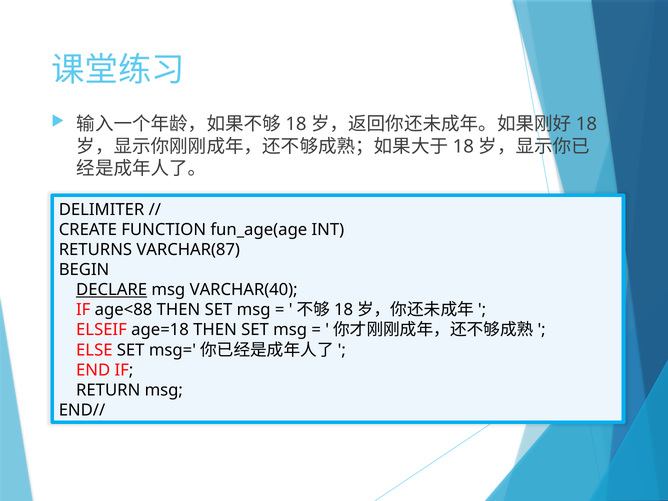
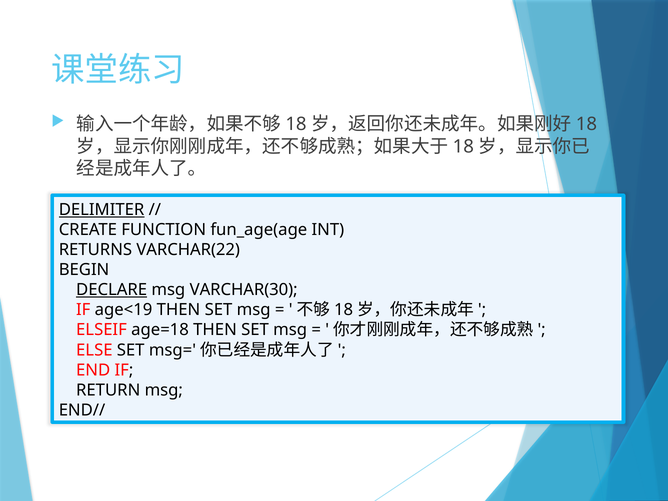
DELIMITER underline: none -> present
VARCHAR(87: VARCHAR(87 -> VARCHAR(22
VARCHAR(40: VARCHAR(40 -> VARCHAR(30
age<88: age<88 -> age<19
